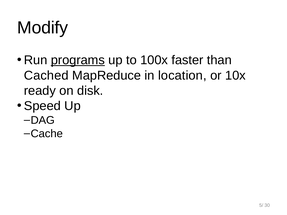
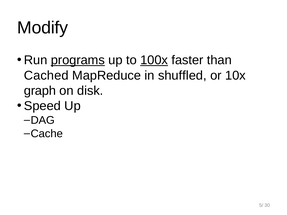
100x underline: none -> present
location: location -> shuffled
ready: ready -> graph
